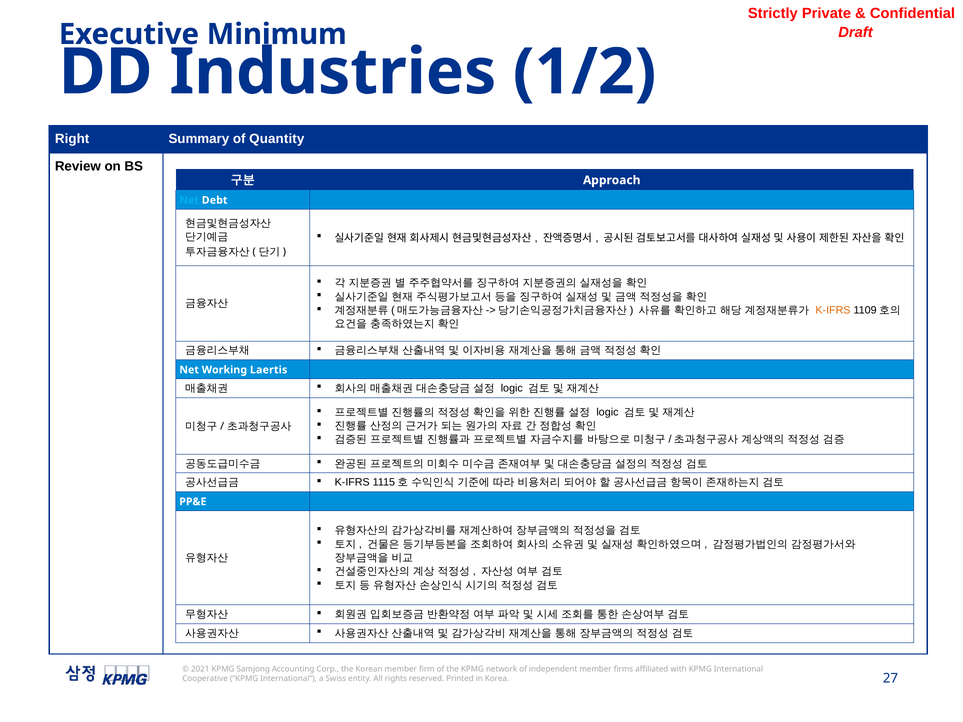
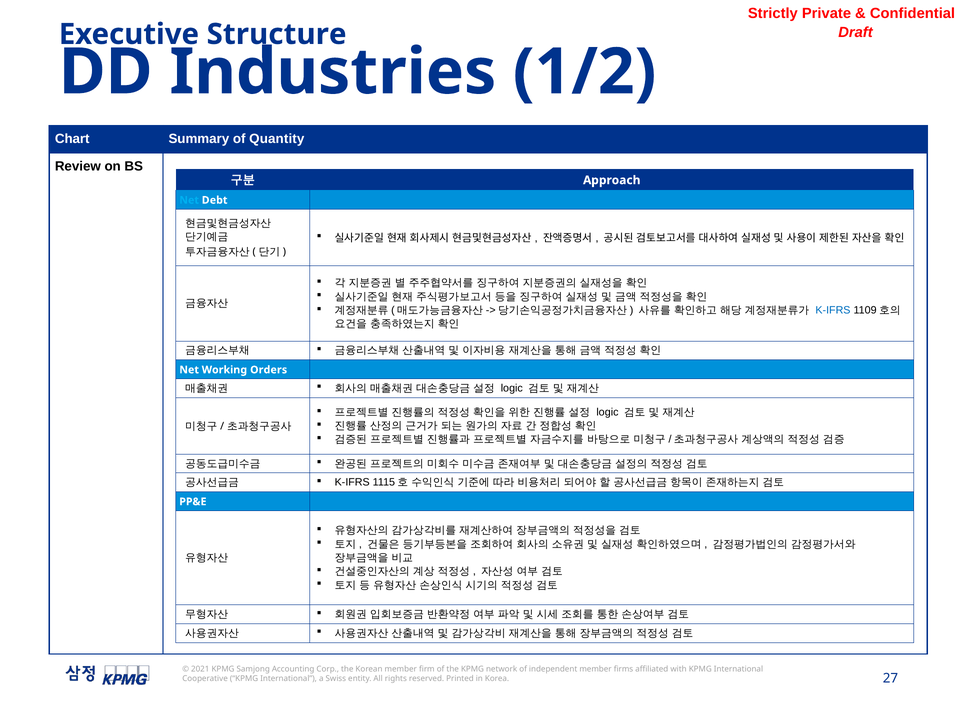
Minimum: Minimum -> Structure
Right: Right -> Chart
K-IFRS at (833, 310) colour: orange -> blue
Laertis: Laertis -> Orders
